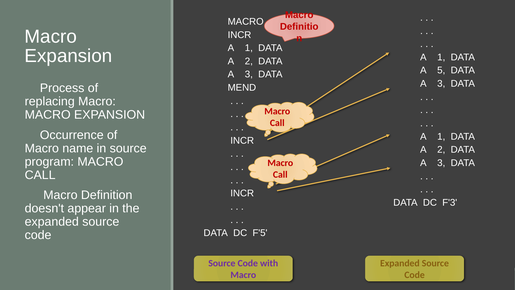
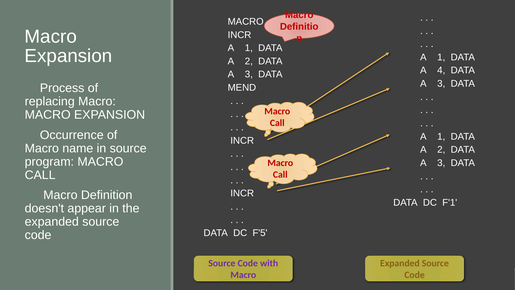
5: 5 -> 4
F'3: F'3 -> F'1
